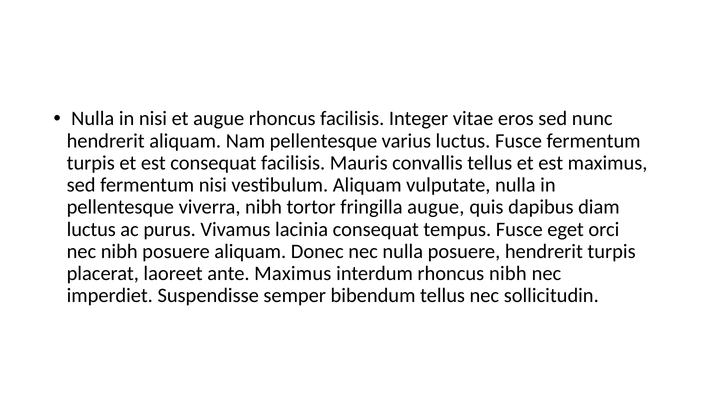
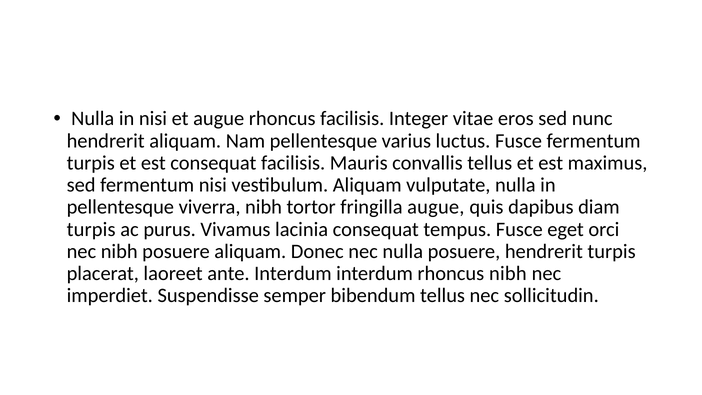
luctus at (91, 229): luctus -> turpis
ante Maximus: Maximus -> Interdum
